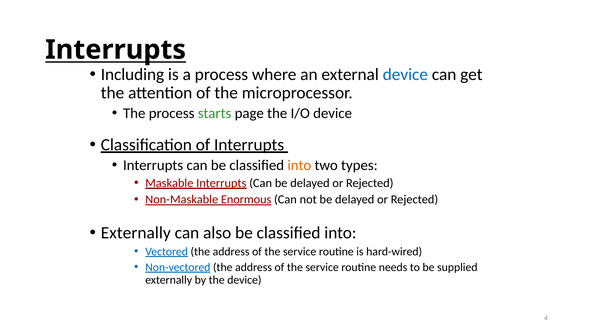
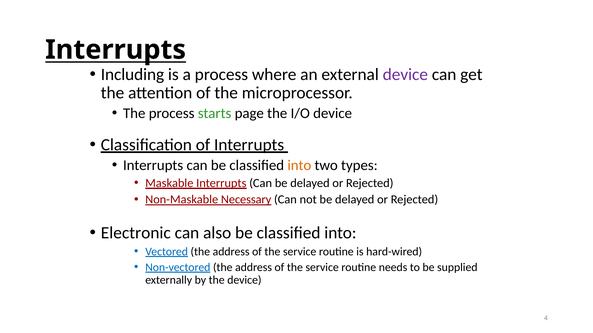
device at (405, 74) colour: blue -> purple
Enormous: Enormous -> Necessary
Externally at (136, 233): Externally -> Electronic
